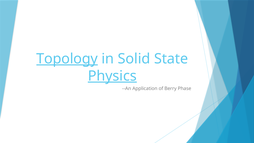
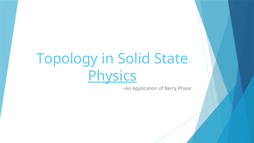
Topology underline: present -> none
